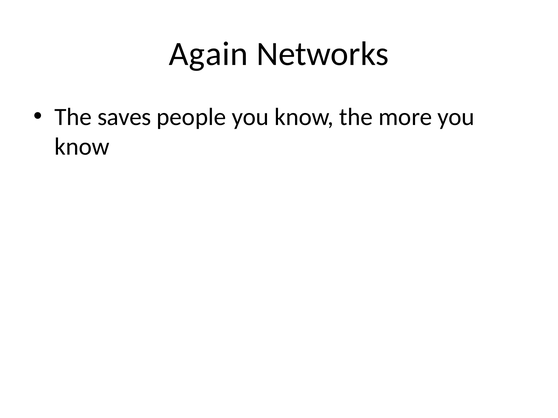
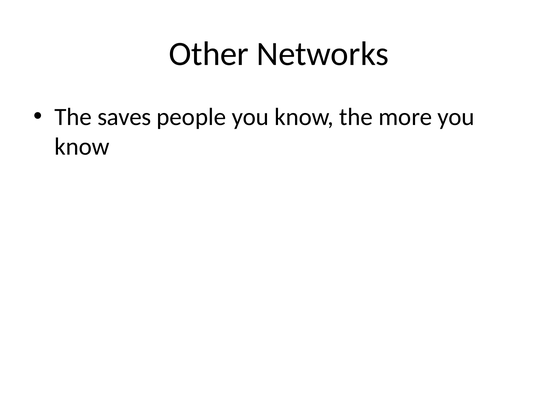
Again: Again -> Other
